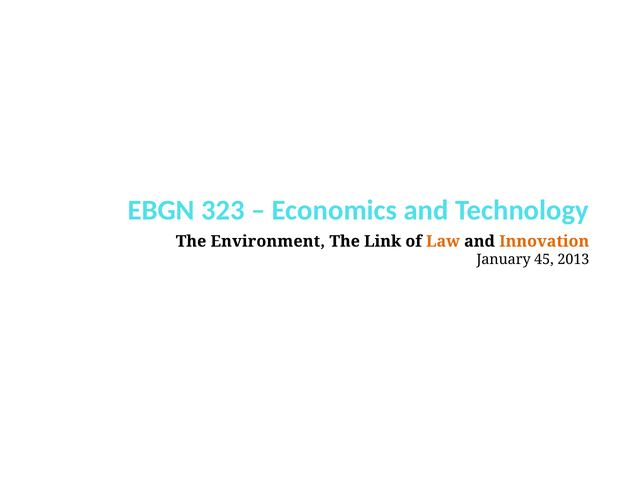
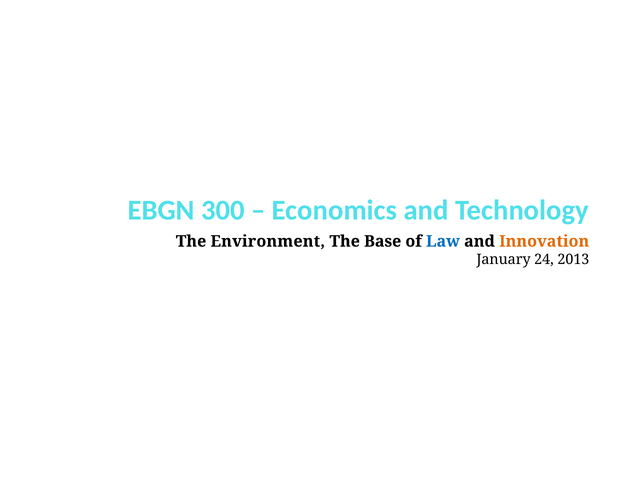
323: 323 -> 300
Link: Link -> Base
Law colour: orange -> blue
45: 45 -> 24
